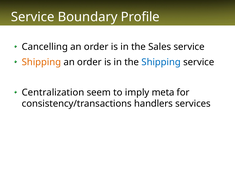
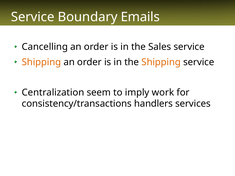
Profile: Profile -> Emails
Shipping at (161, 62) colour: blue -> orange
meta: meta -> work
